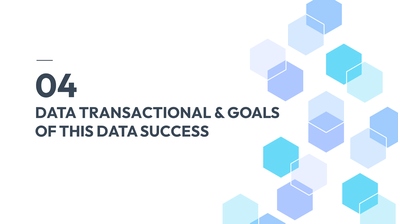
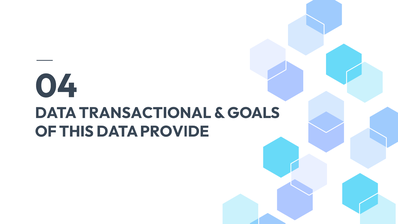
SUCCESS: SUCCESS -> PROVIDE
